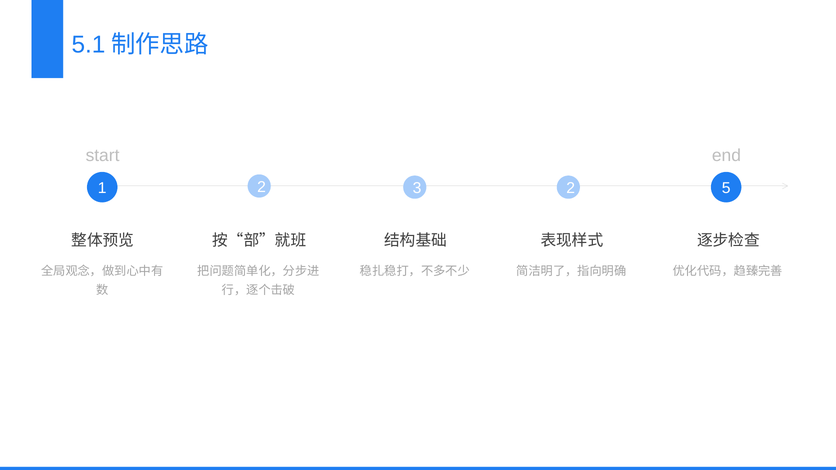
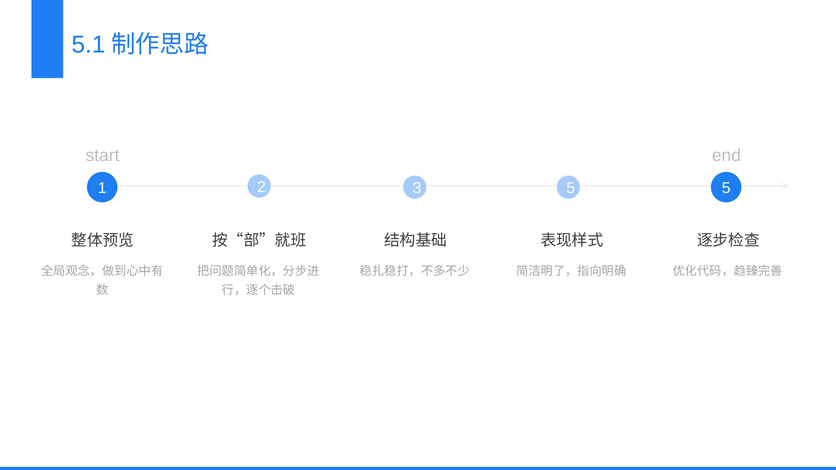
3 2: 2 -> 5
